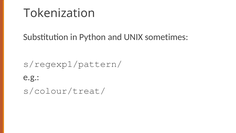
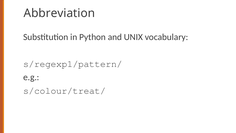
Tokenization: Tokenization -> Abbreviation
sometimes: sometimes -> vocabulary
